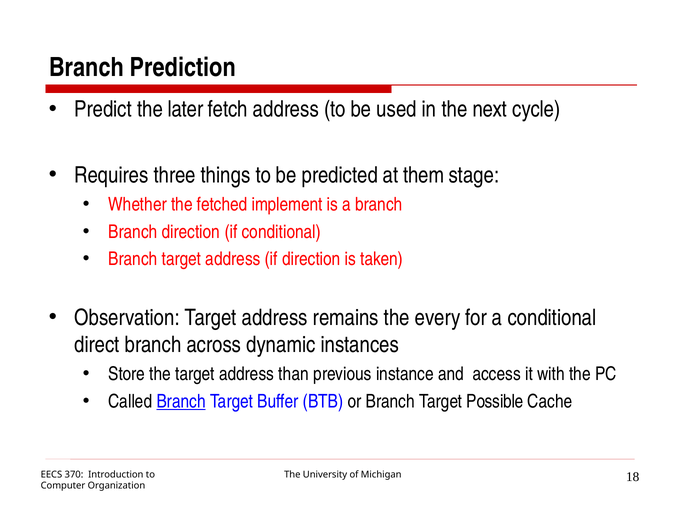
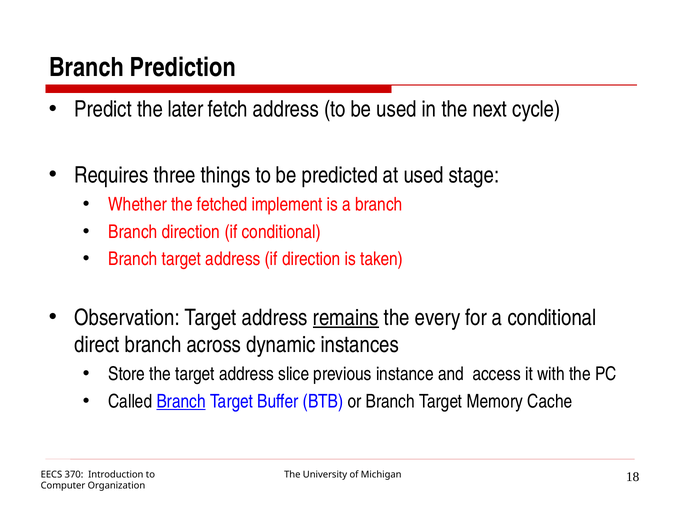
at them: them -> used
remains underline: none -> present
than: than -> slice
Possible: Possible -> Memory
